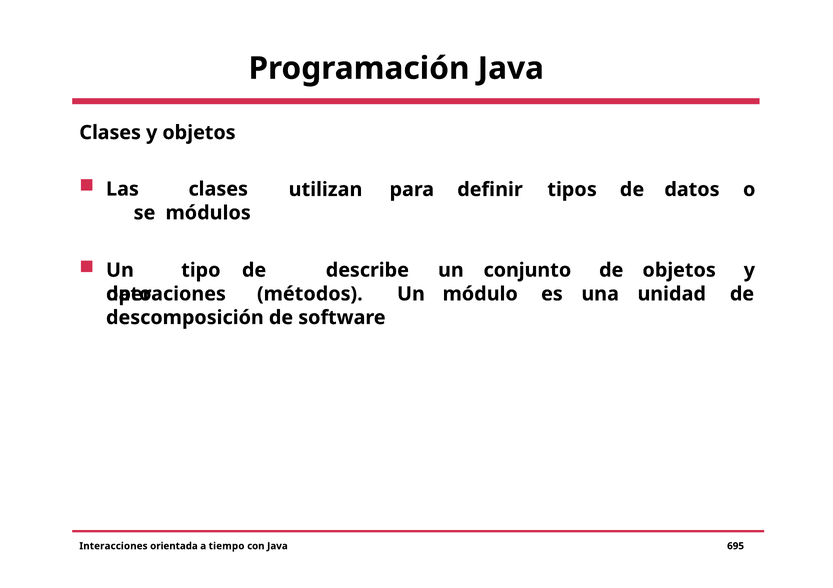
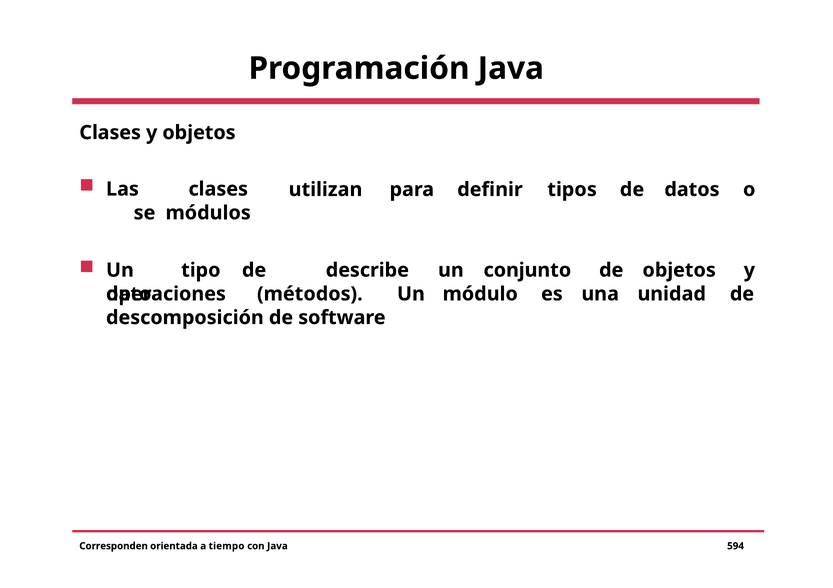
Interacciones: Interacciones -> Corresponden
695: 695 -> 594
